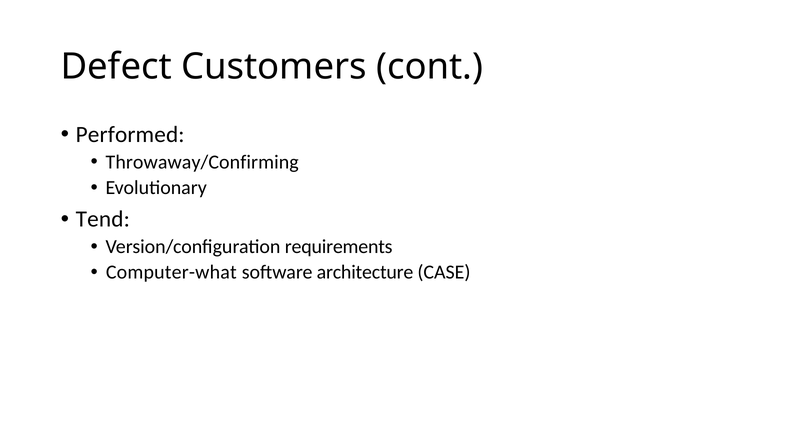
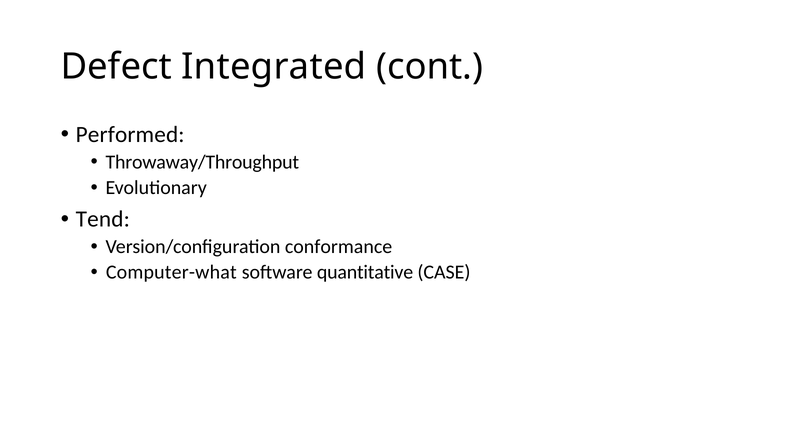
Customers: Customers -> Integrated
Throwaway/Confirming: Throwaway/Confirming -> Throwaway/Throughput
requirements: requirements -> conformance
architecture: architecture -> quantitative
